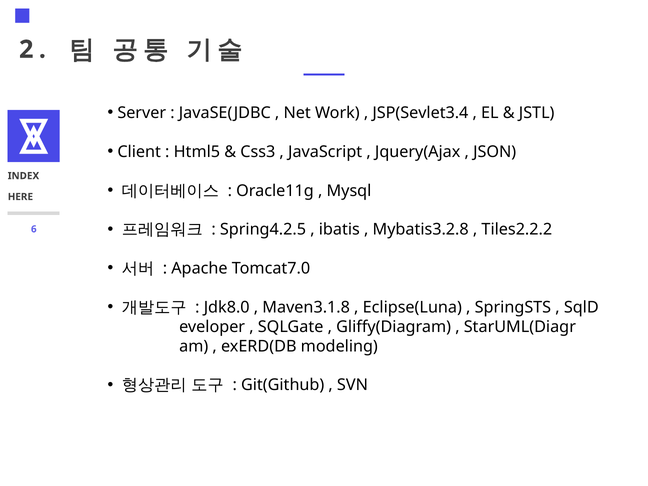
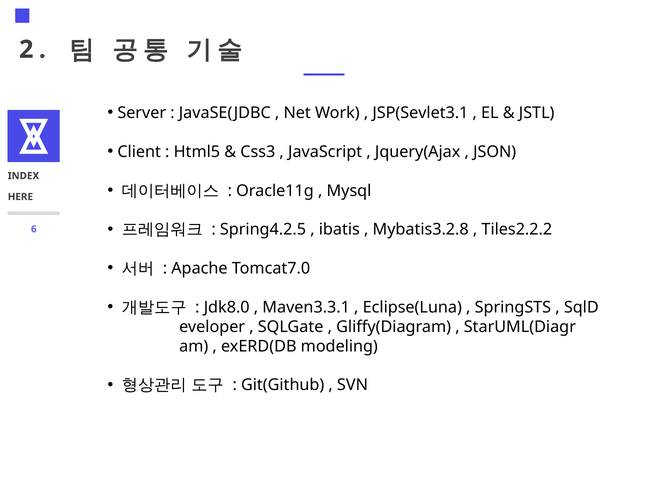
JSP(Sevlet3.4: JSP(Sevlet3.4 -> JSP(Sevlet3.1
Maven3.1.8: Maven3.1.8 -> Maven3.3.1
